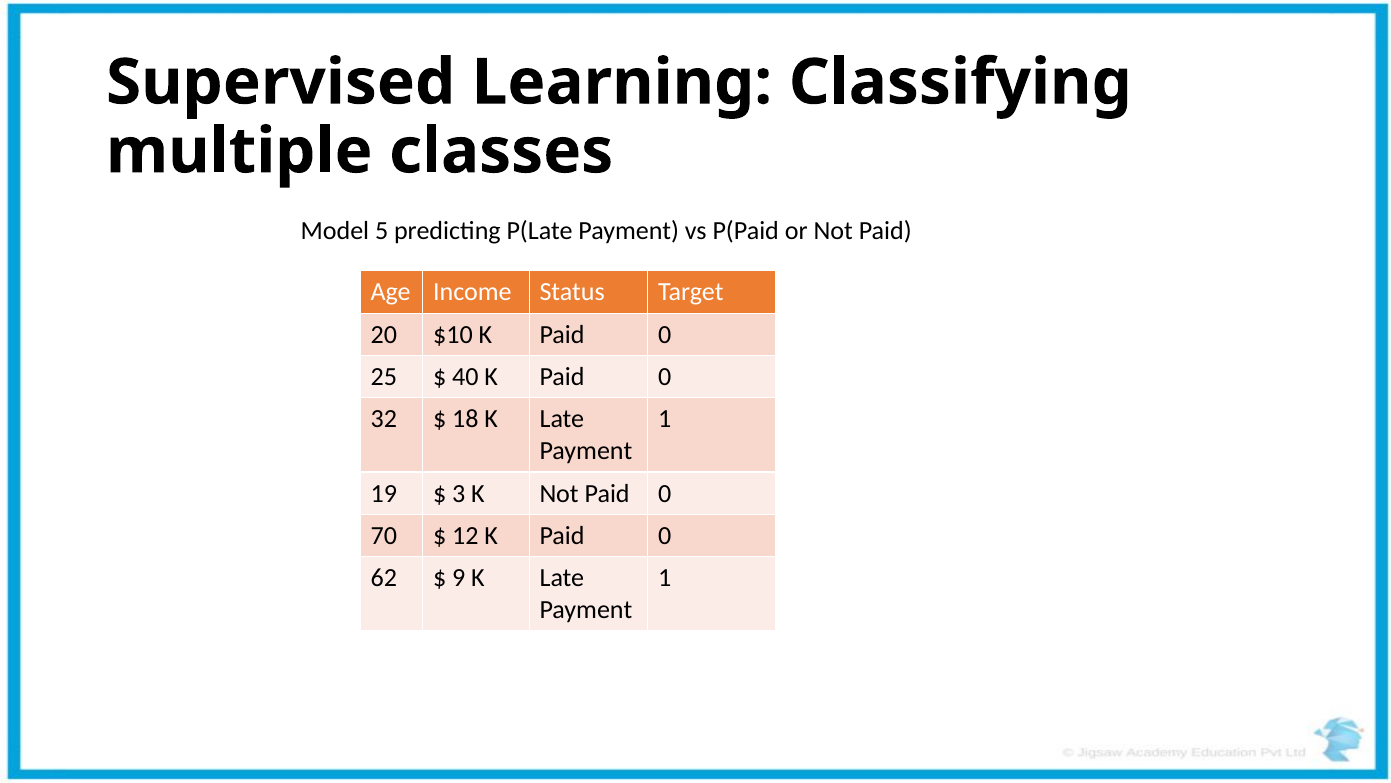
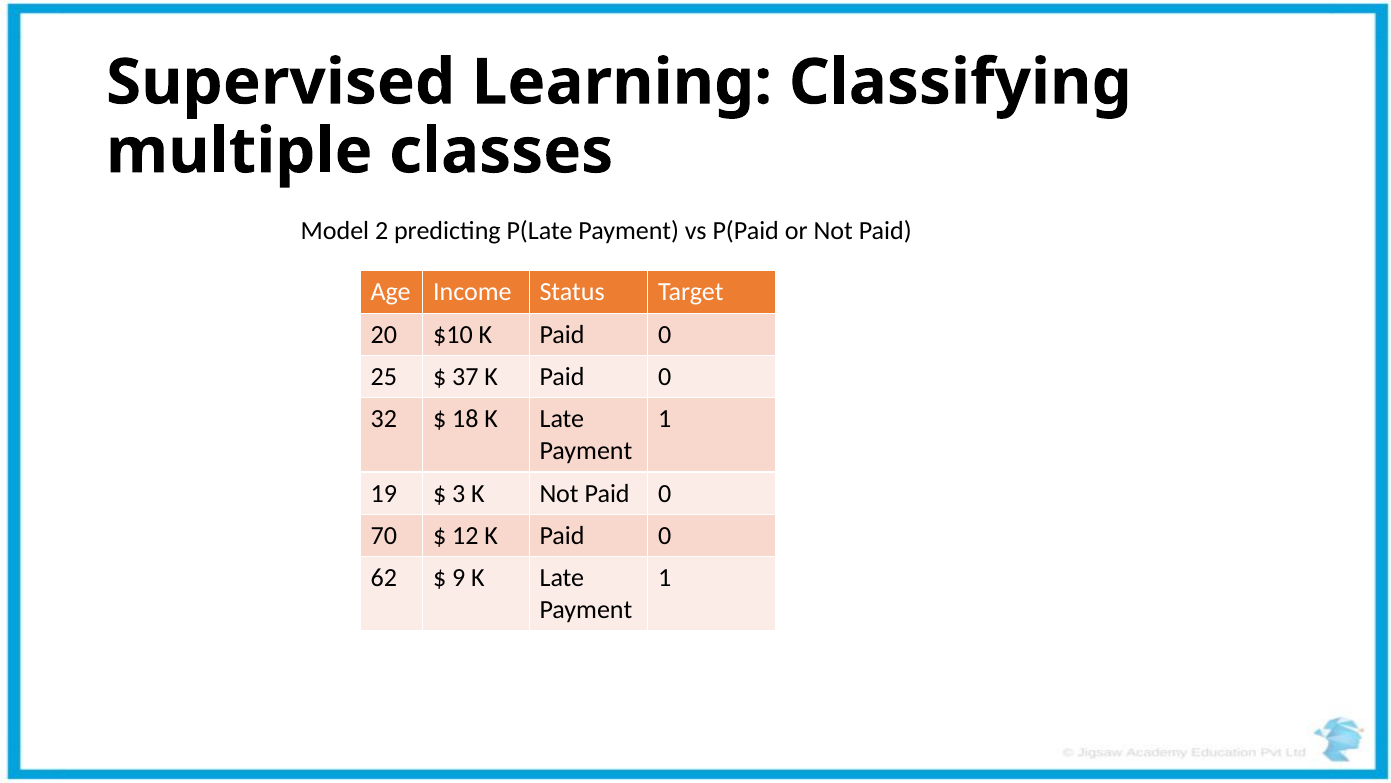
5: 5 -> 2
40: 40 -> 37
